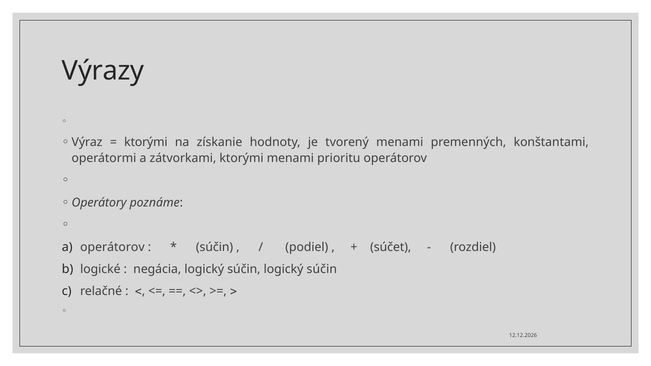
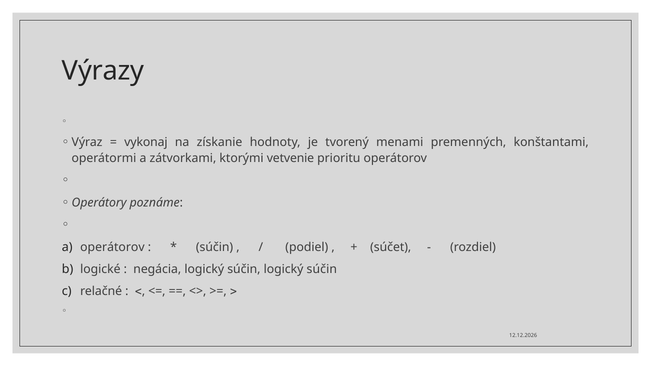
ktorými at (146, 142): ktorými -> vykonaj
ktorými menami: menami -> vetvenie
